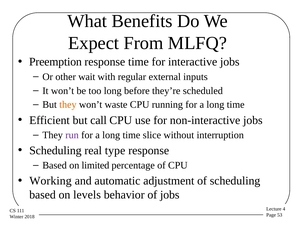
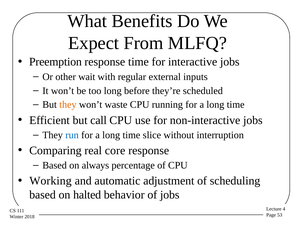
run colour: purple -> blue
Scheduling at (55, 150): Scheduling -> Comparing
type: type -> core
limited: limited -> always
levels: levels -> halted
